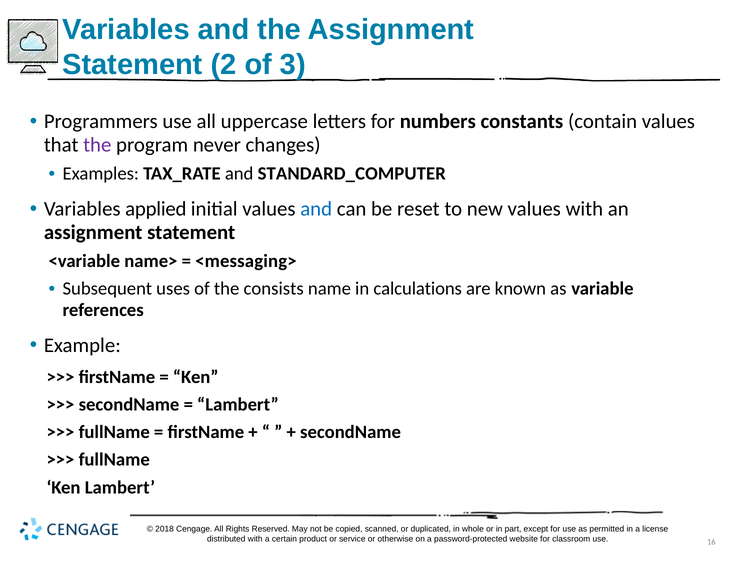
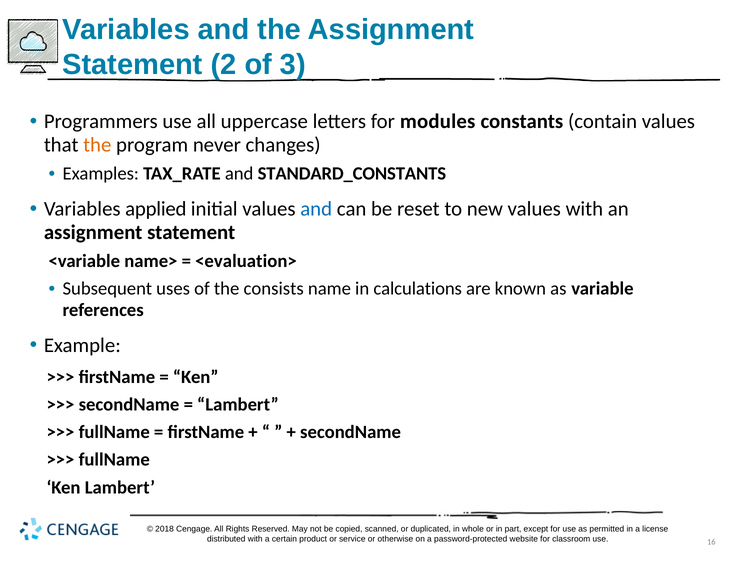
numbers: numbers -> modules
the at (97, 145) colour: purple -> orange
STANDARD_COMPUTER: STANDARD_COMPUTER -> STANDARD_CONSTANTS
<messaging>: <messaging> -> <evaluation>
